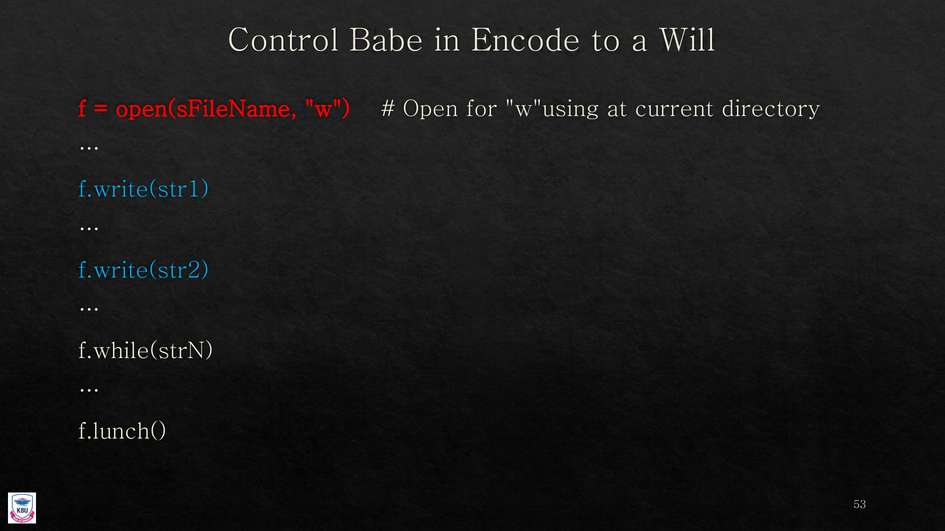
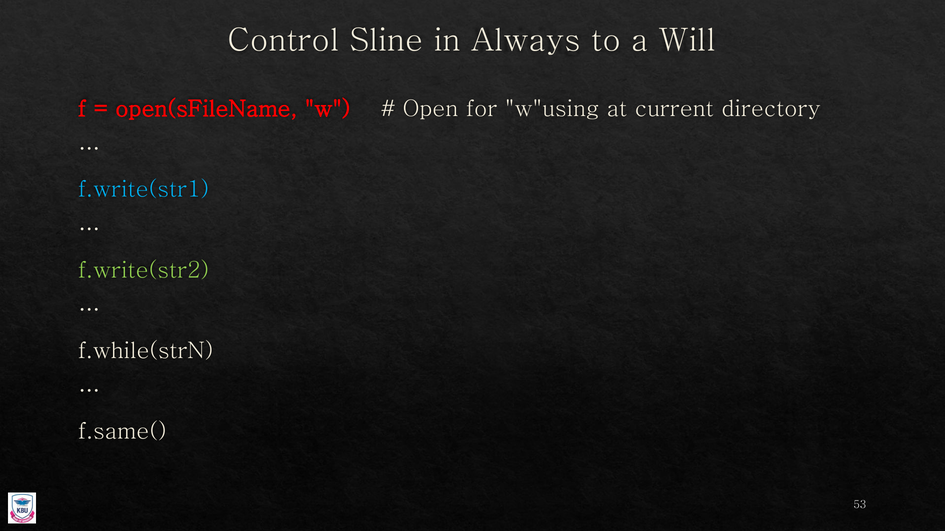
Babe: Babe -> Sline
Encode: Encode -> Always
f.write(str2 colour: light blue -> light green
f.lunch(: f.lunch( -> f.same(
